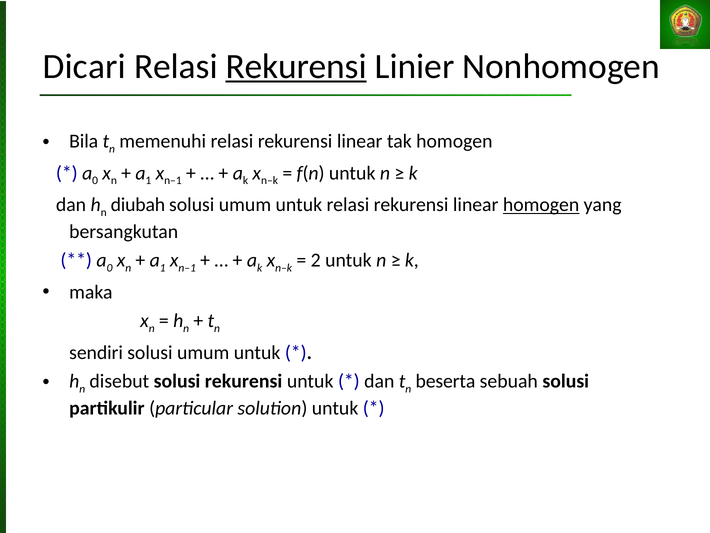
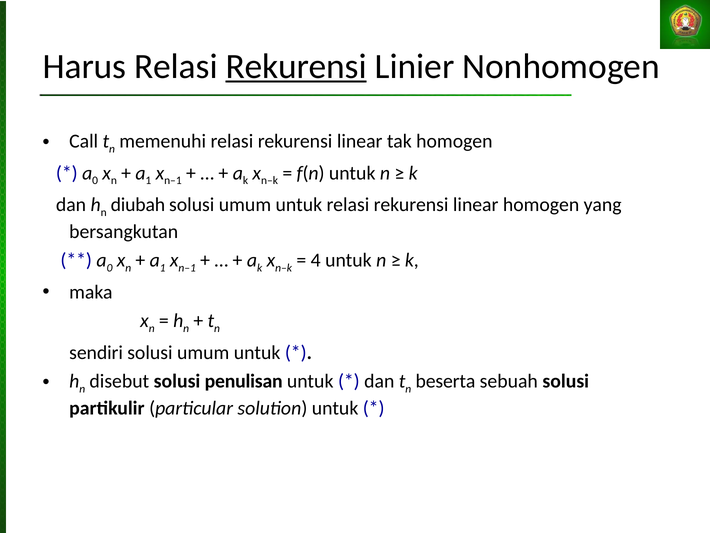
Dicari: Dicari -> Harus
Bila: Bila -> Call
homogen at (541, 205) underline: present -> none
2: 2 -> 4
solusi rekurensi: rekurensi -> penulisan
